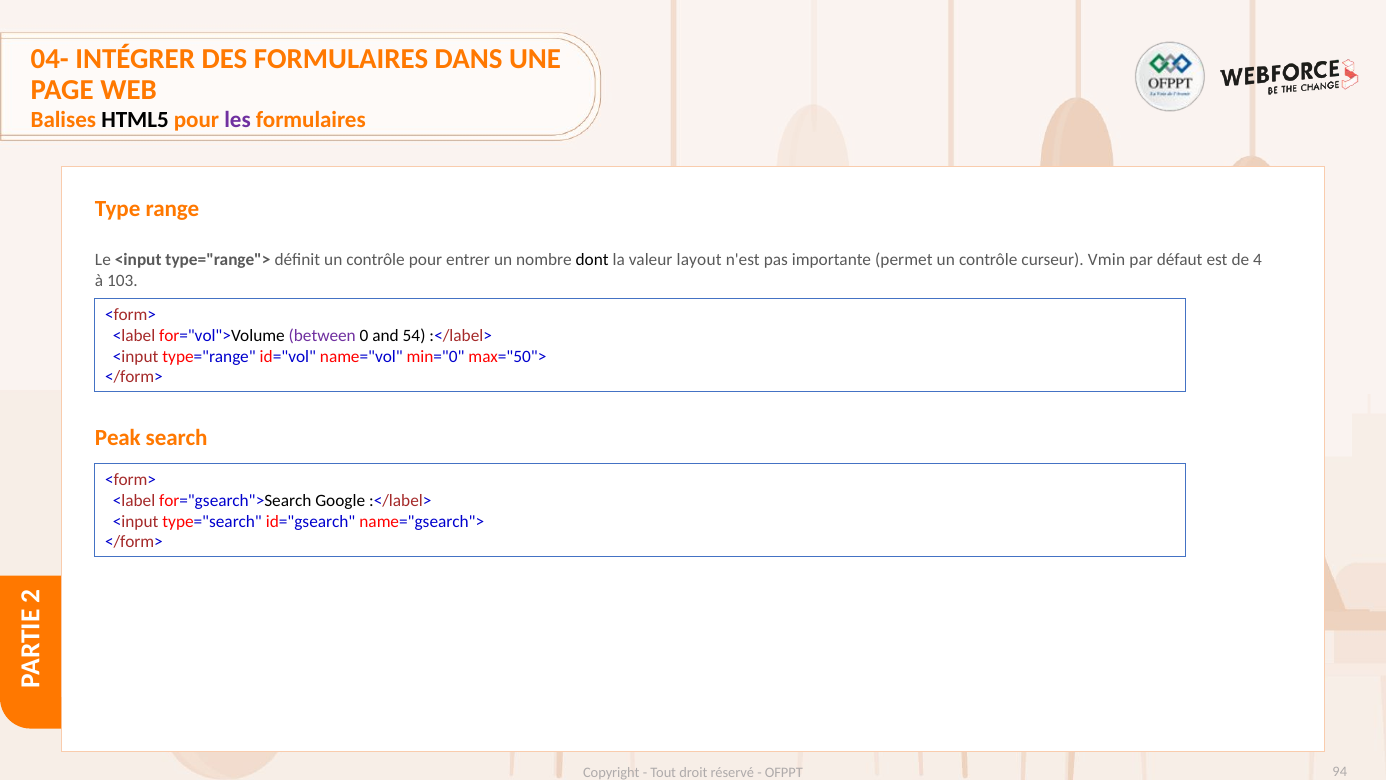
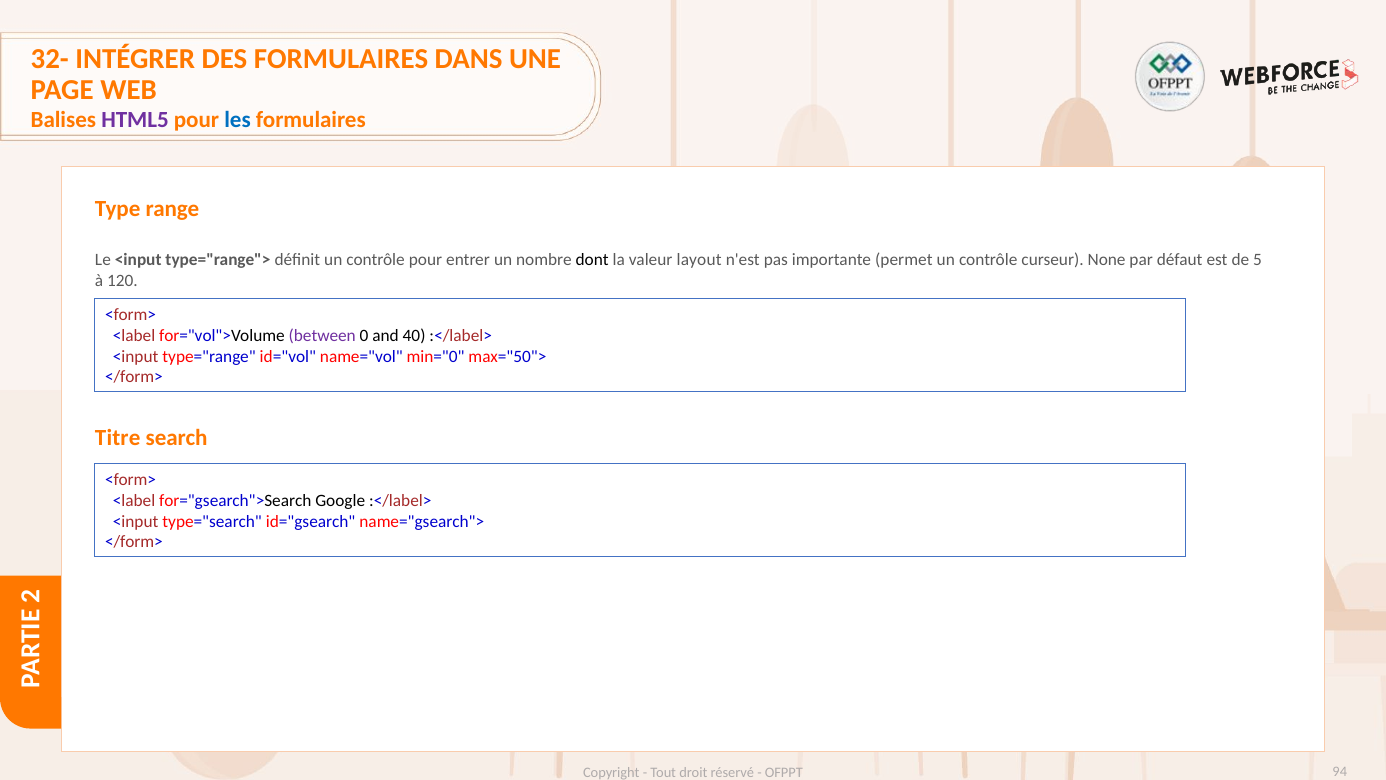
04-: 04- -> 32-
HTML5 colour: black -> purple
les colour: purple -> blue
Vmin: Vmin -> None
4: 4 -> 5
103: 103 -> 120
54: 54 -> 40
Peak: Peak -> Titre
